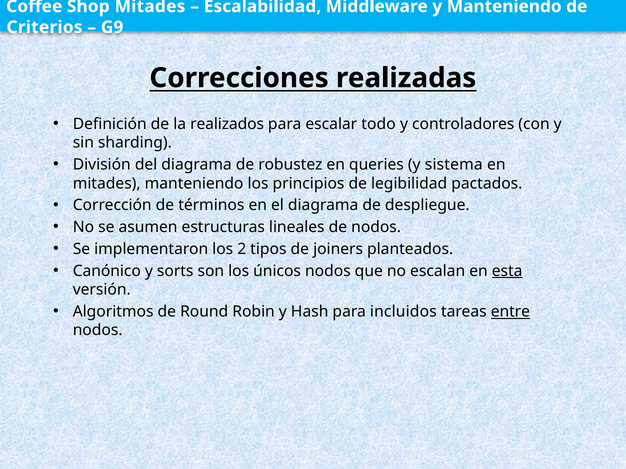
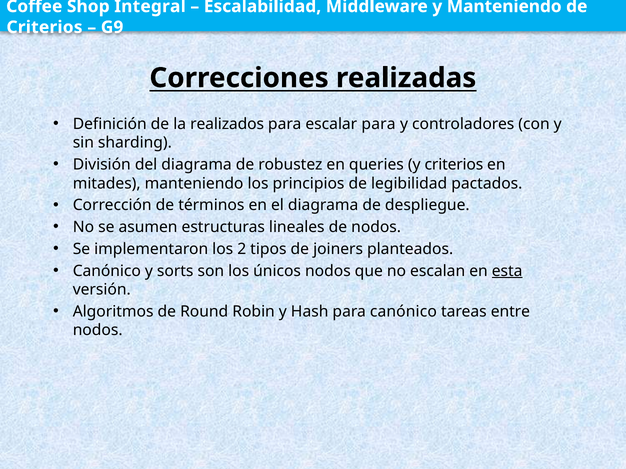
Shop Mitades: Mitades -> Integral
escalar todo: todo -> para
y sistema: sistema -> criterios
para incluidos: incluidos -> canónico
entre underline: present -> none
